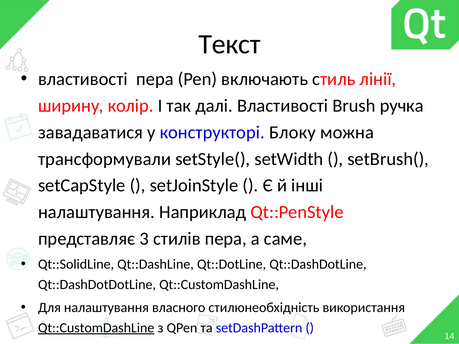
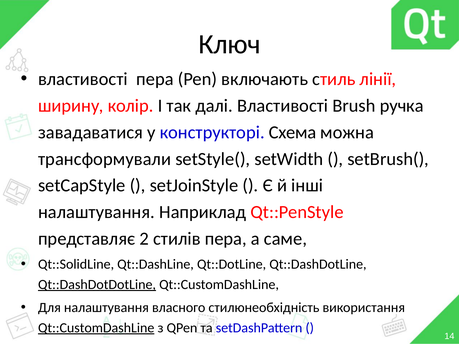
Текст: Текст -> Ключ
Блоку: Блоку -> Схема
3: 3 -> 2
Qt::DashDotDotLine underline: none -> present
